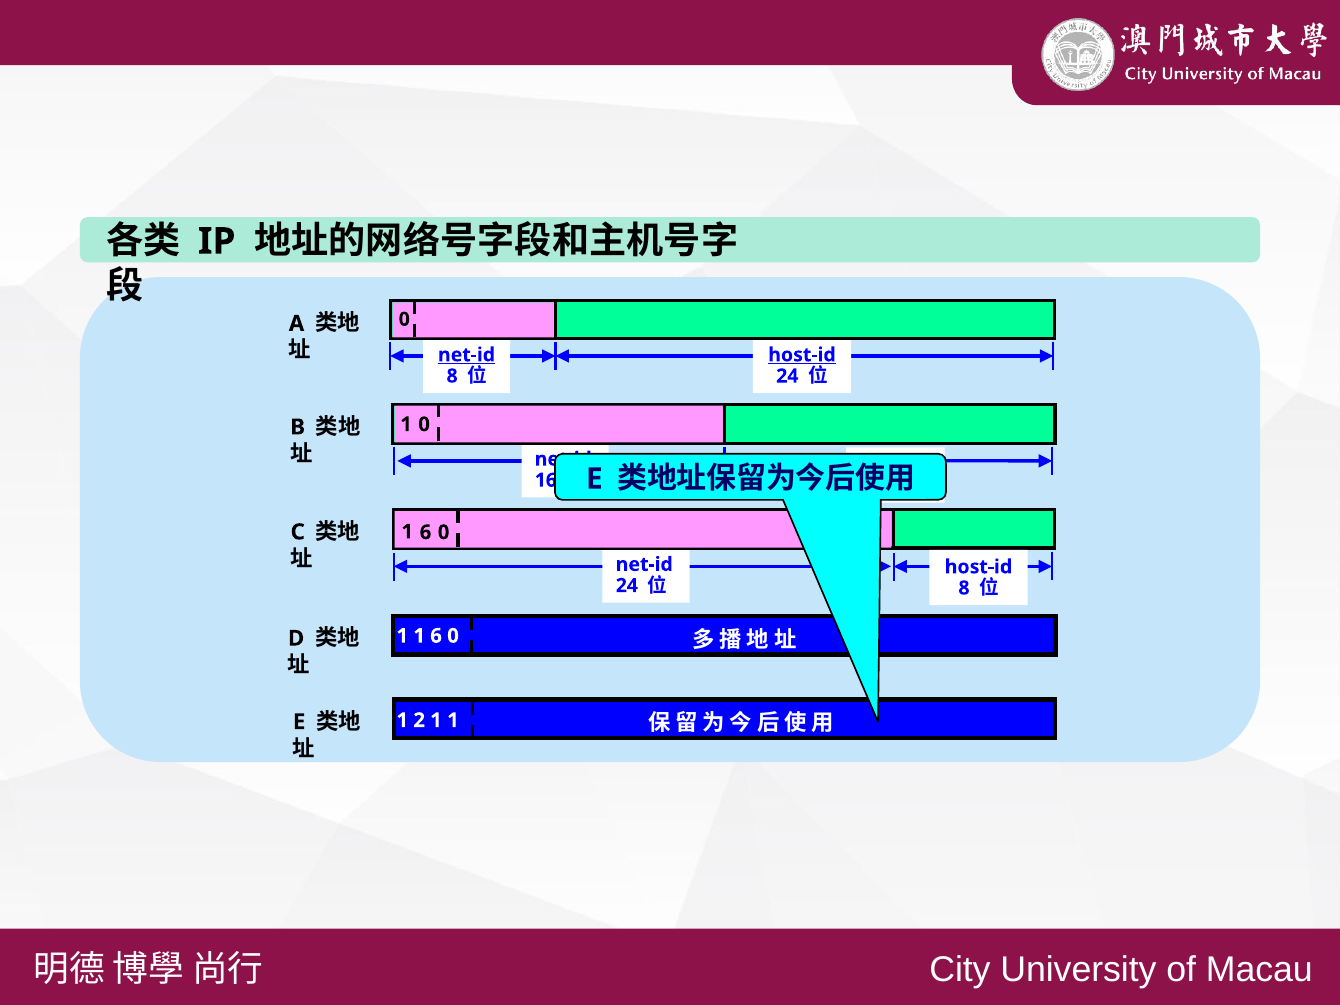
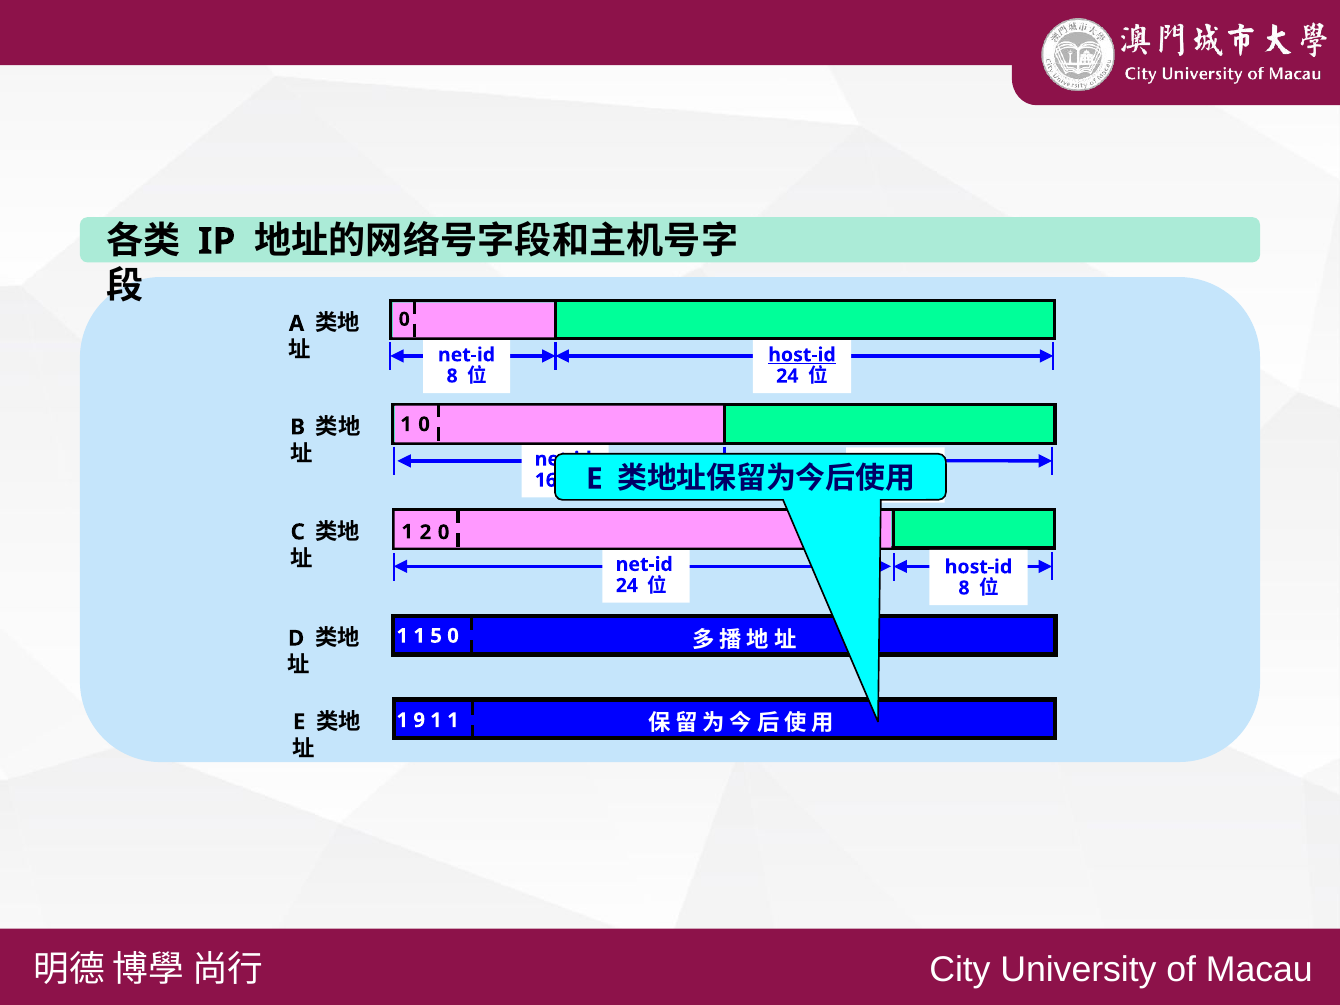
net-id at (467, 355) underline: present -> none
6 at (426, 532): 6 -> 2
1 1 6: 6 -> 5
2: 2 -> 9
